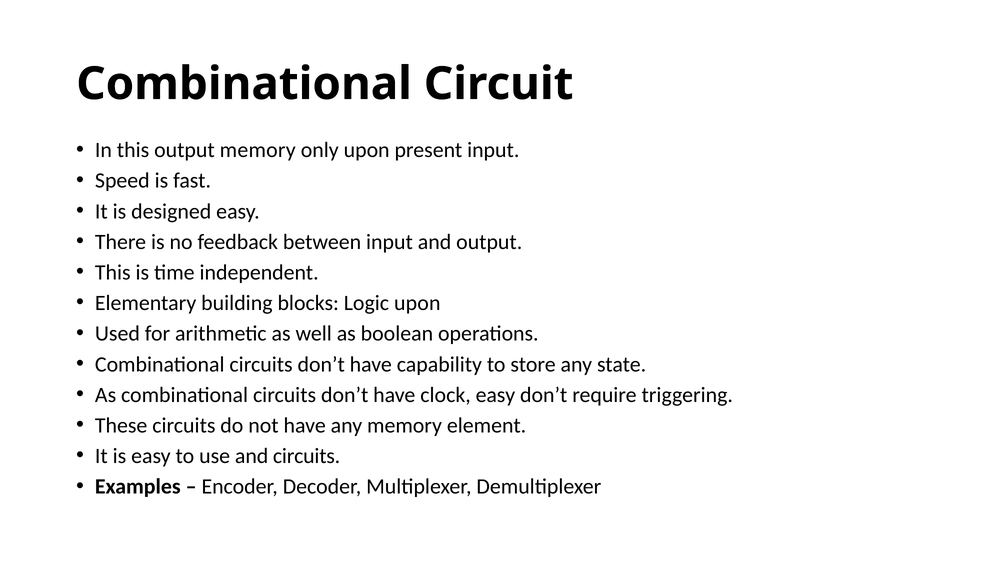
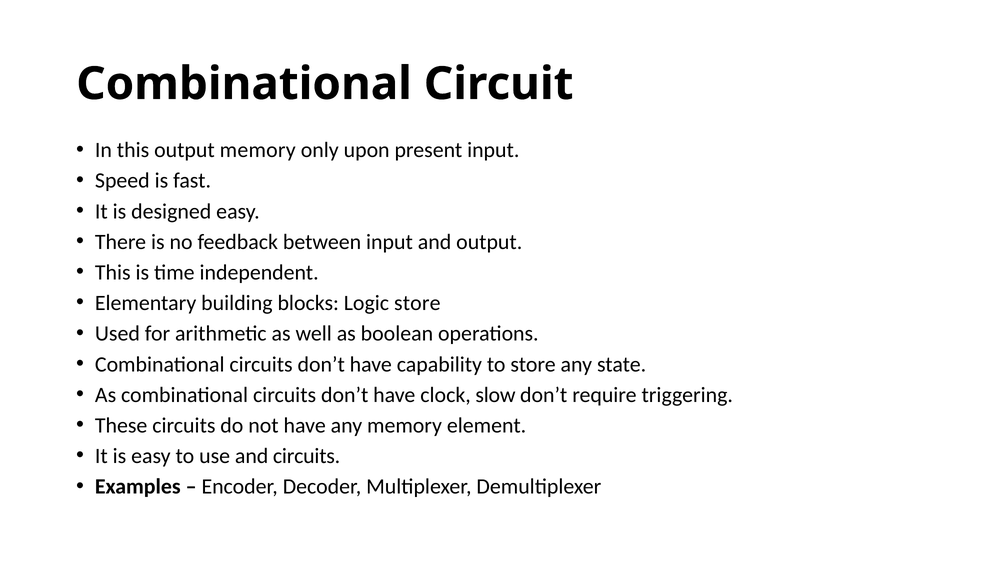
Logic upon: upon -> store
clock easy: easy -> slow
